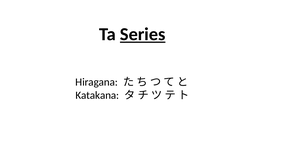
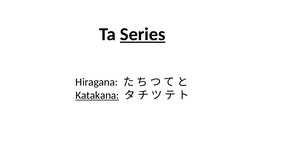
Katakana underline: none -> present
